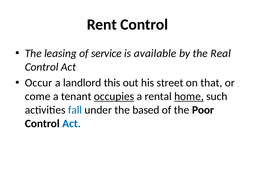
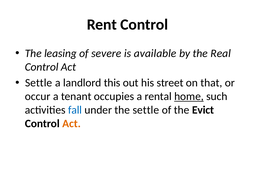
service: service -> severe
Occur at (39, 83): Occur -> Settle
come: come -> occur
occupies underline: present -> none
the based: based -> settle
Poor: Poor -> Evict
Act at (71, 124) colour: blue -> orange
